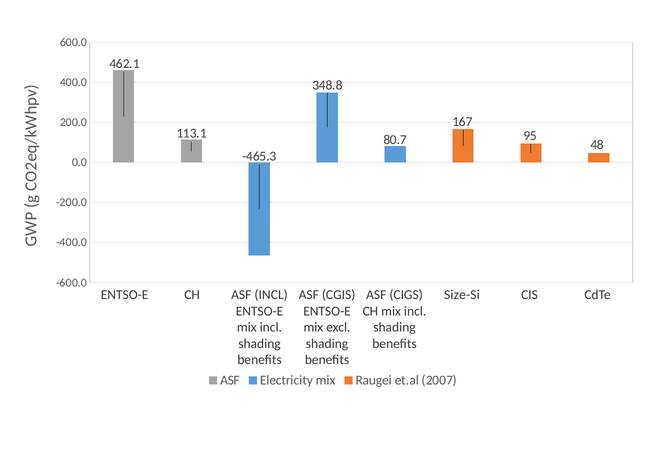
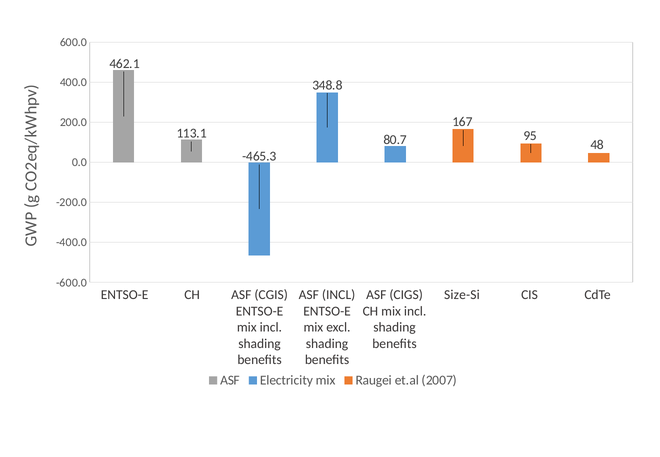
ASF INCL: INCL -> CGIS
ASF CGIS: CGIS -> INCL
